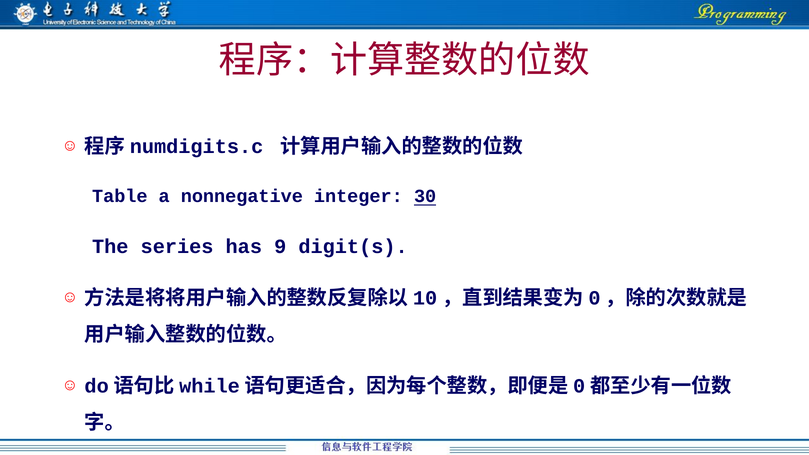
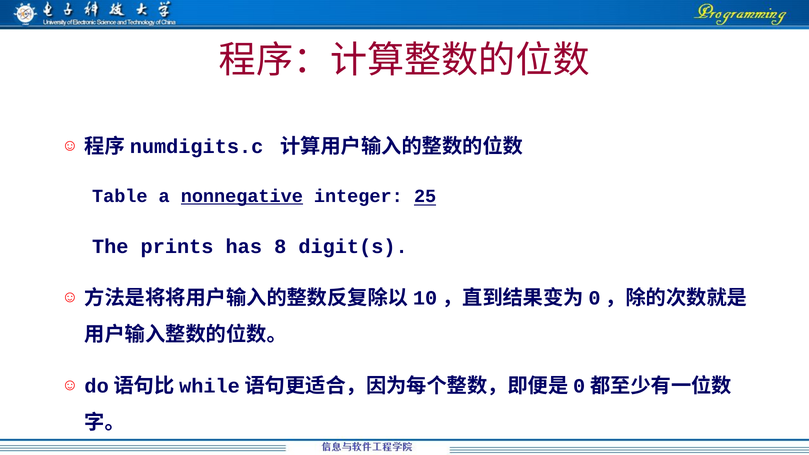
nonnegative underline: none -> present
30: 30 -> 25
series: series -> prints
9: 9 -> 8
